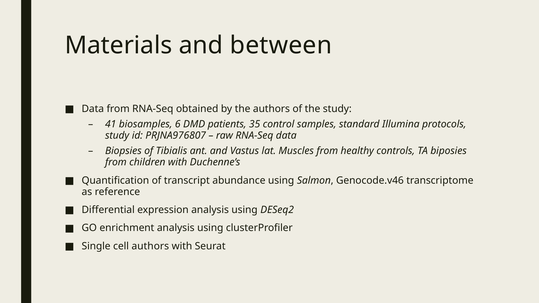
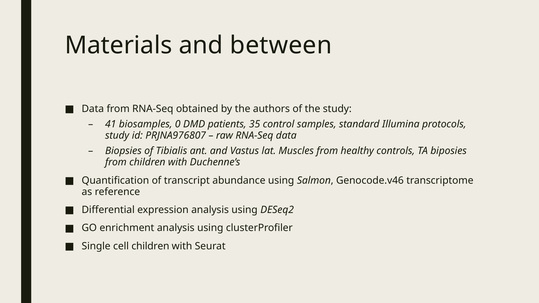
6: 6 -> 0
cell authors: authors -> children
